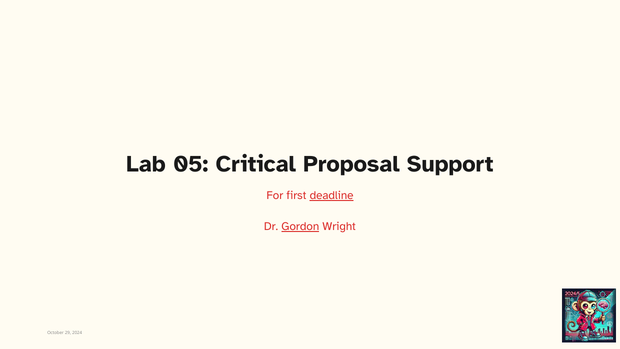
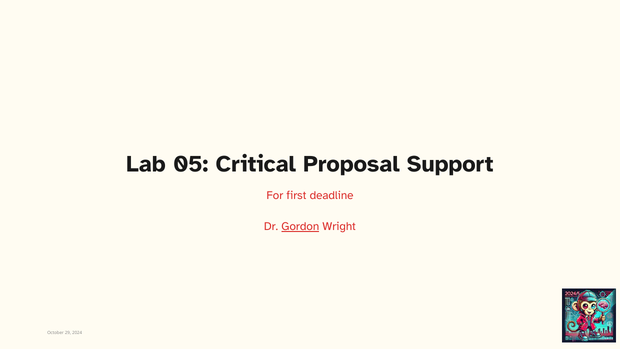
deadline underline: present -> none
